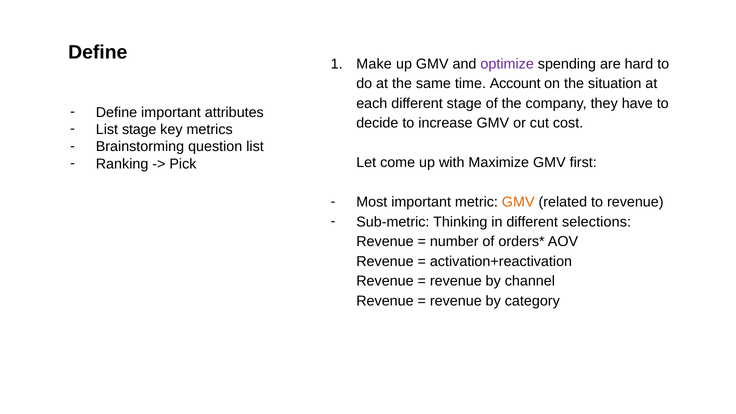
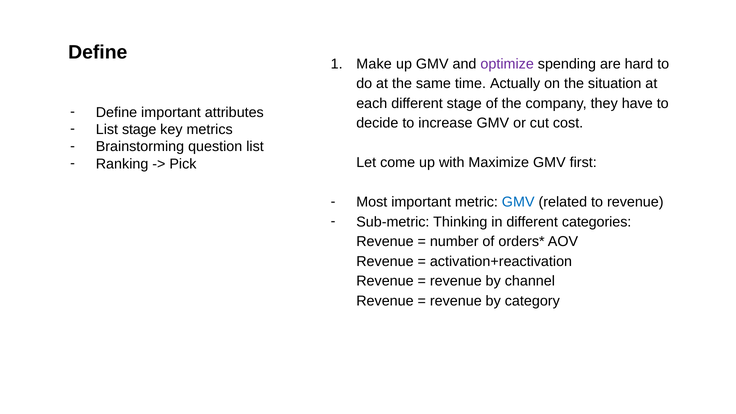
Account: Account -> Actually
GMV at (518, 202) colour: orange -> blue
selections: selections -> categories
